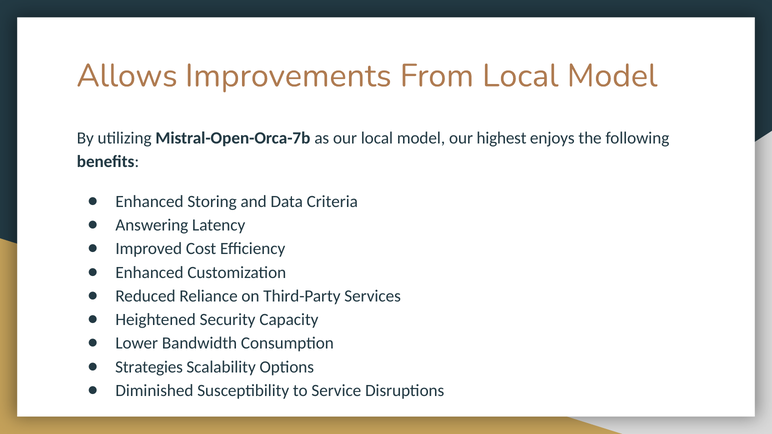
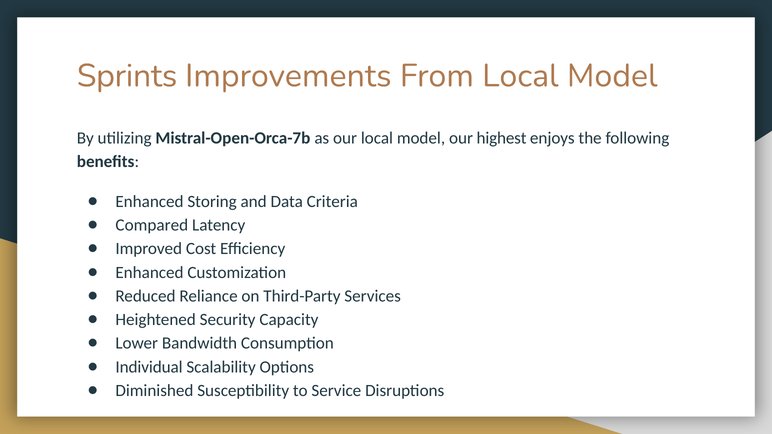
Allows: Allows -> Sprints
Answering: Answering -> Compared
Strategies: Strategies -> Individual
